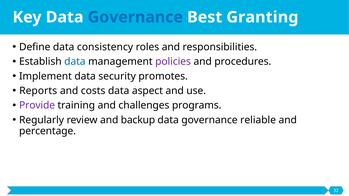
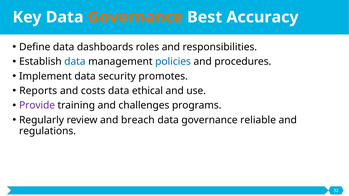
Governance at (135, 17) colour: blue -> orange
Granting: Granting -> Accuracy
consistency: consistency -> dashboards
policies colour: purple -> blue
aspect: aspect -> ethical
backup: backup -> breach
percentage: percentage -> regulations
